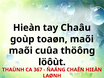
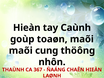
Chaâu: Chaâu -> Caùnh
cuûa: cuûa -> cung
löôùt: löôùt -> nhôn
